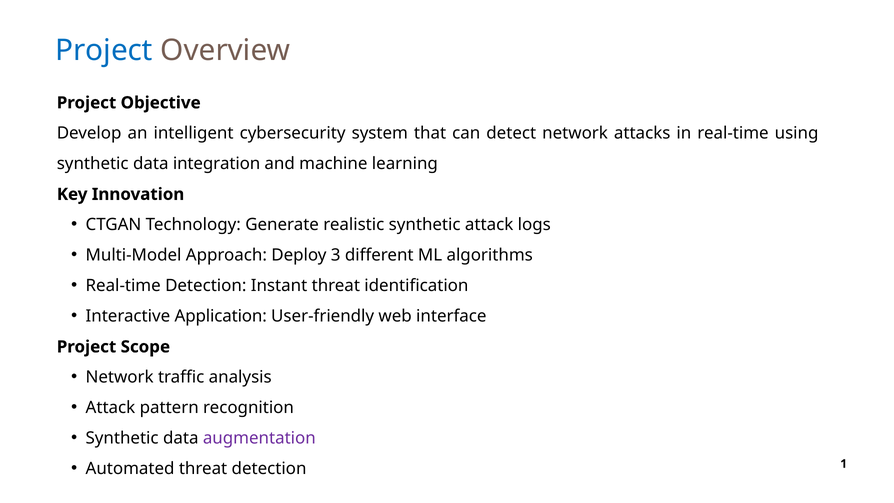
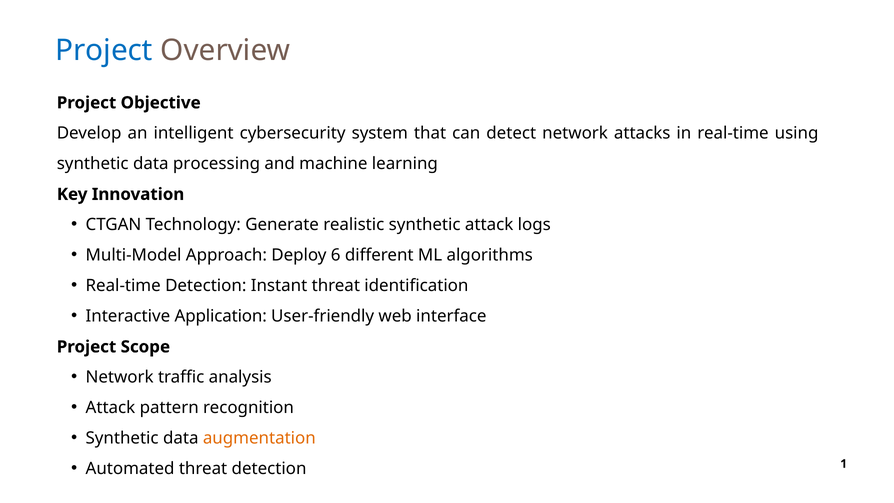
integration: integration -> processing
3: 3 -> 6
augmentation colour: purple -> orange
